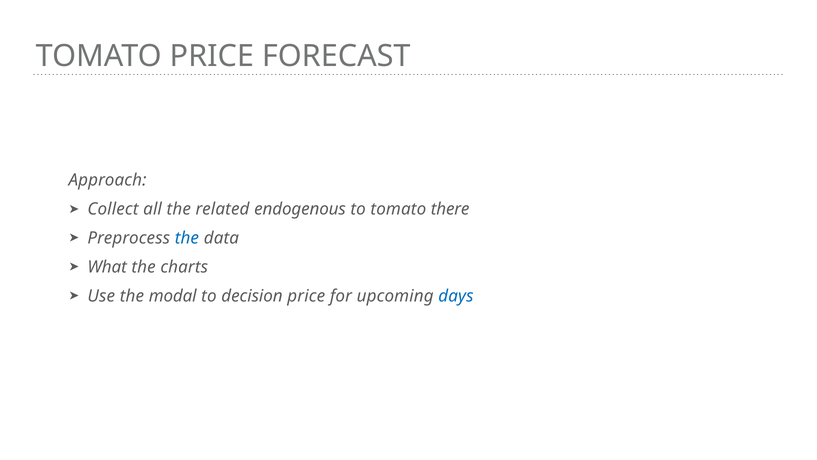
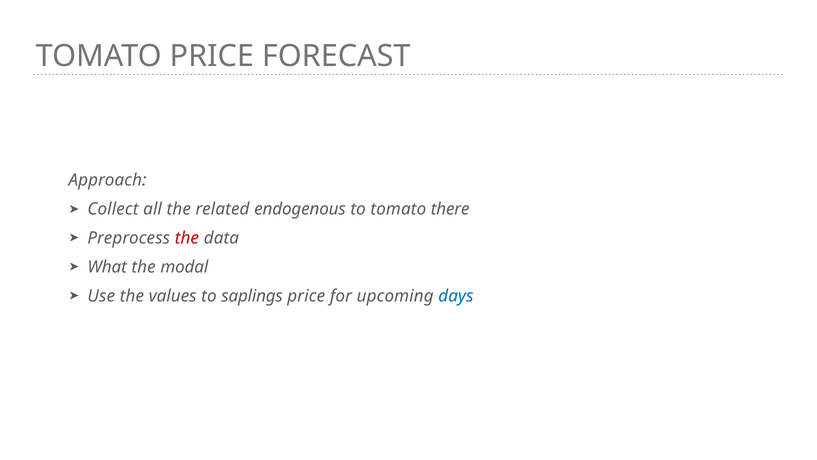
the at (187, 238) colour: blue -> red
charts: charts -> modal
modal: modal -> values
decision: decision -> saplings
